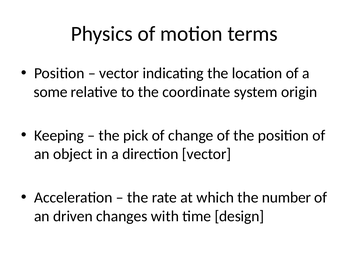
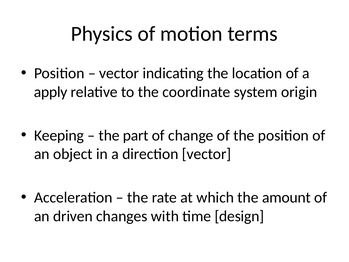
some: some -> apply
pick: pick -> part
number: number -> amount
